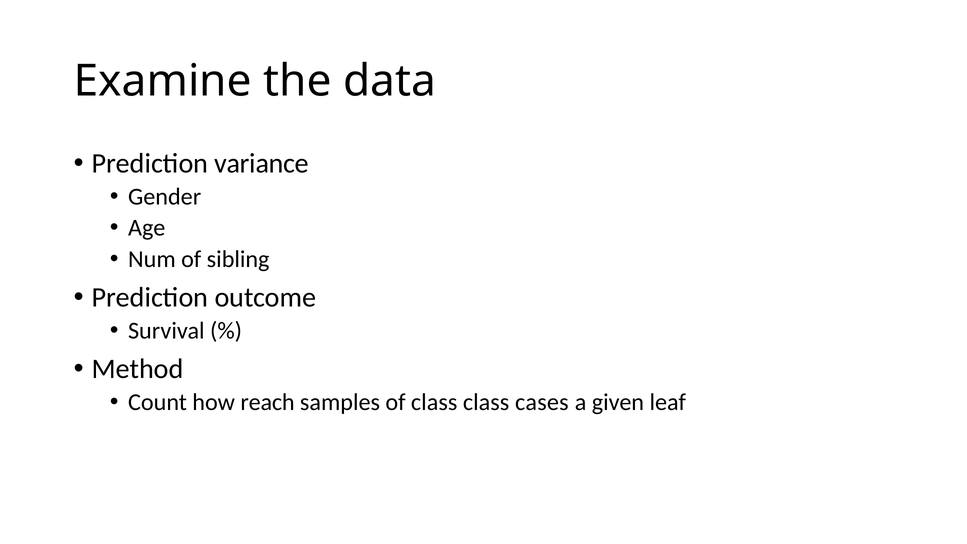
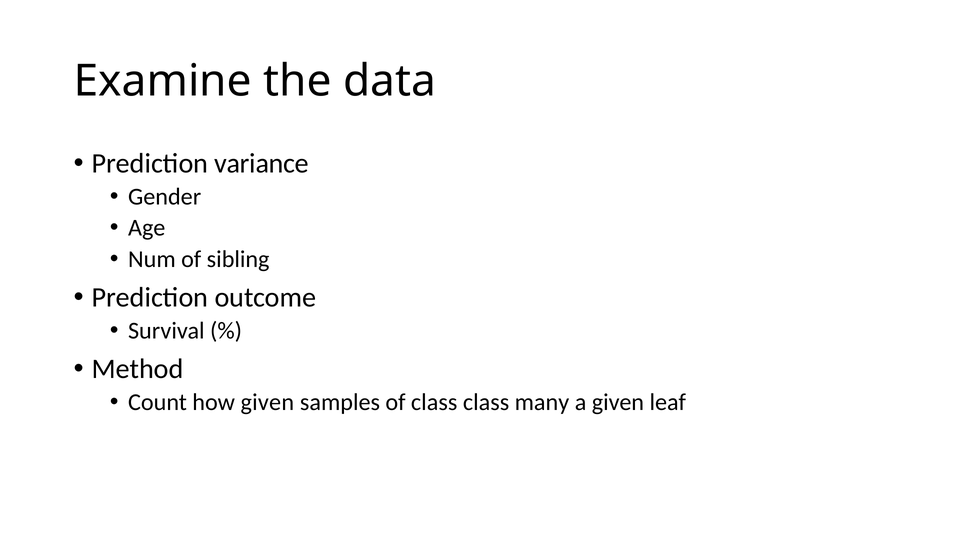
how reach: reach -> given
cases: cases -> many
